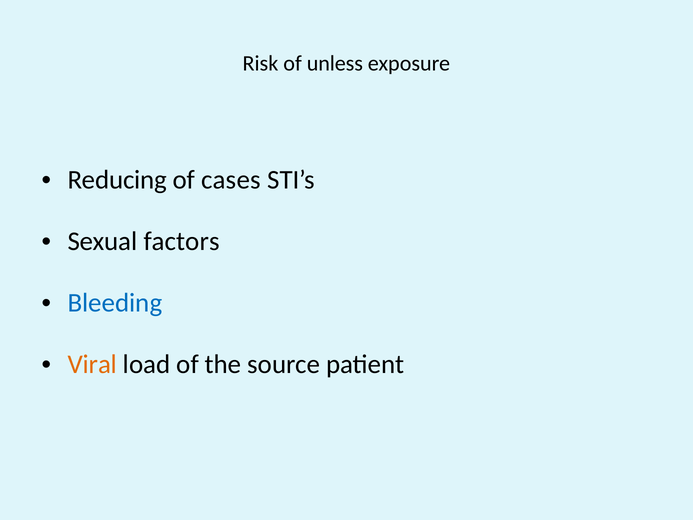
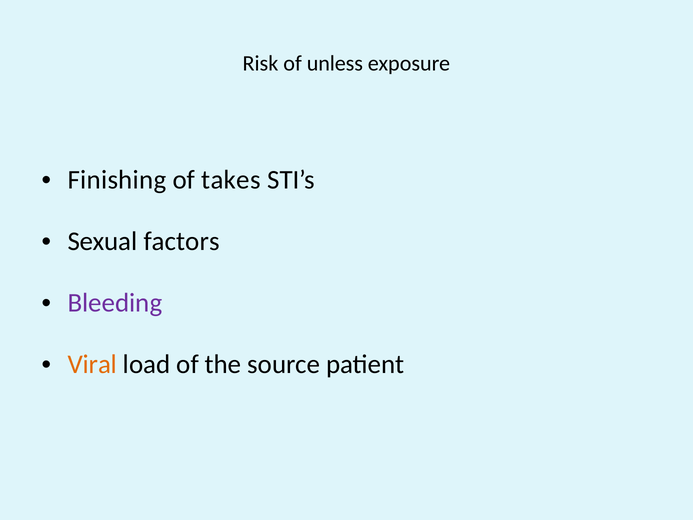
Reducing: Reducing -> Finishing
cases: cases -> takes
Bleeding colour: blue -> purple
